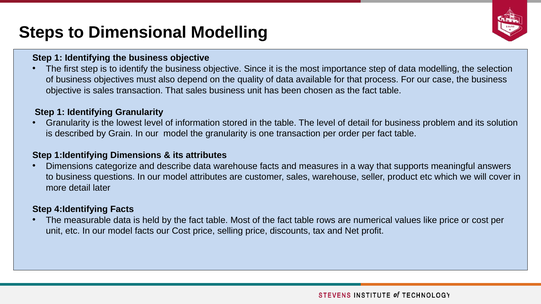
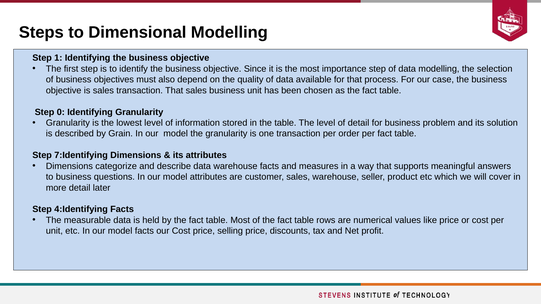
1 at (61, 112): 1 -> 0
1:Identifying: 1:Identifying -> 7:Identifying
